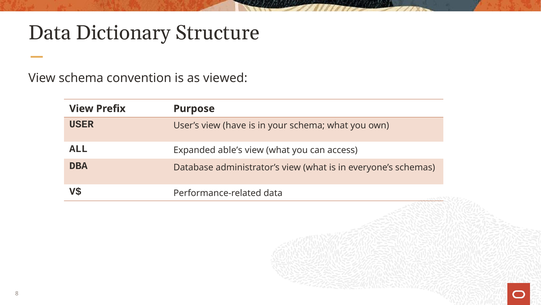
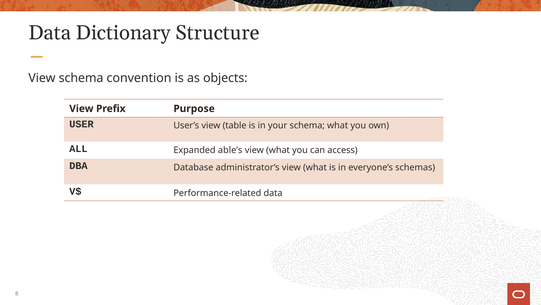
viewed: viewed -> objects
have: have -> table
